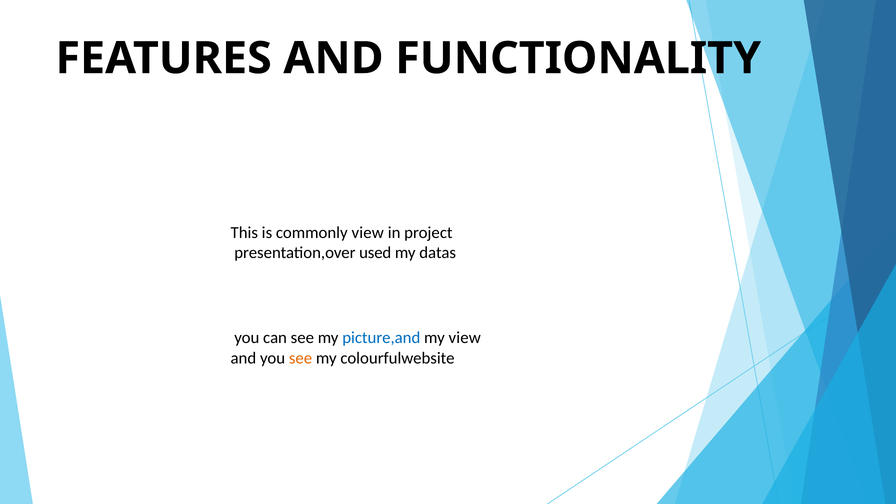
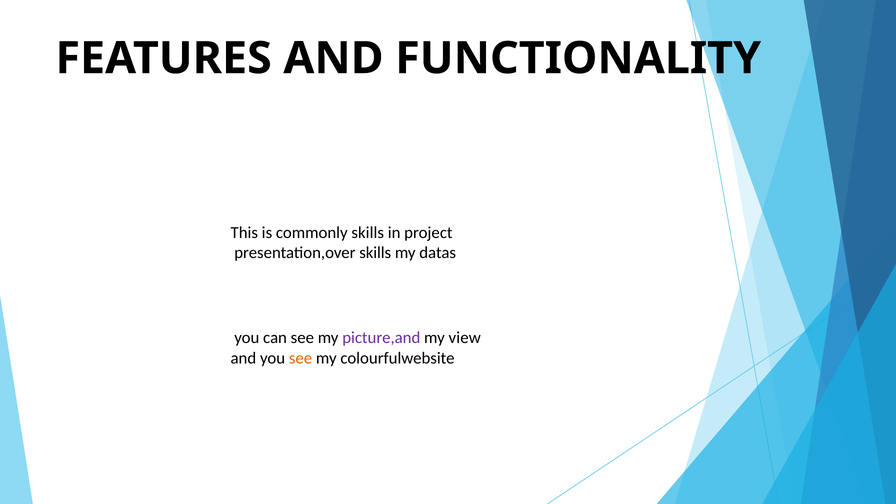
commonly view: view -> skills
presentation,over used: used -> skills
picture,and colour: blue -> purple
